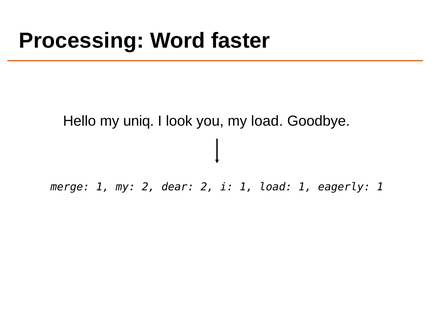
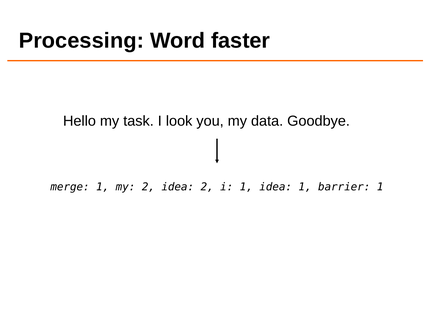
uniq: uniq -> task
my load: load -> data
2 dear: dear -> idea
1 load: load -> idea
eagerly: eagerly -> barrier
